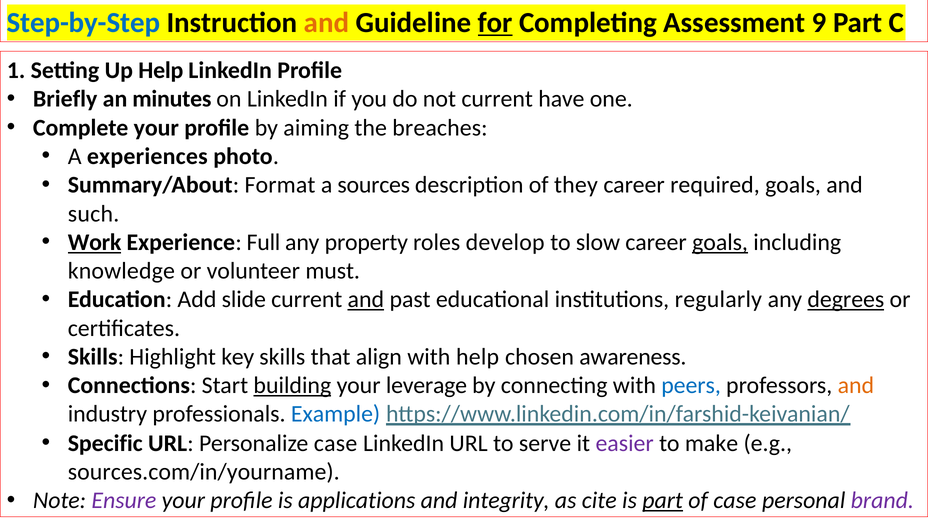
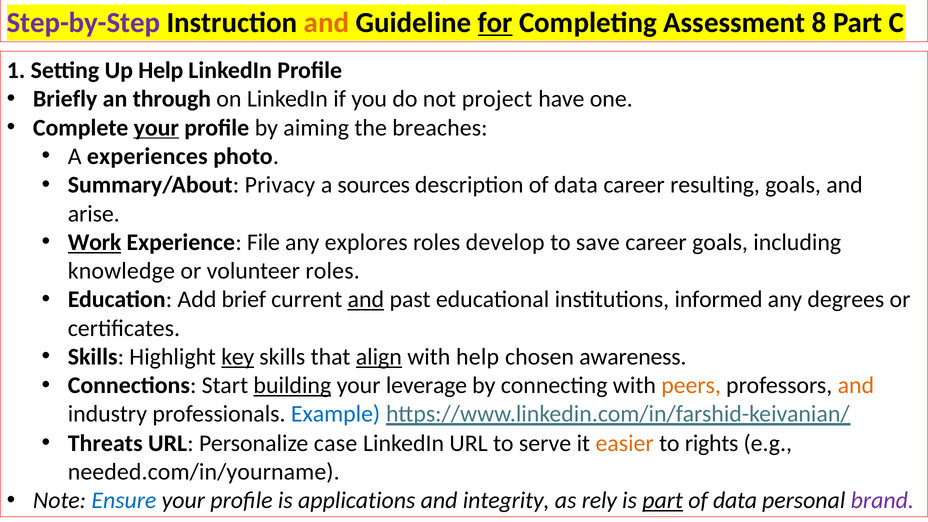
Step-by-Step colour: blue -> purple
9: 9 -> 8
minutes: minutes -> through
not current: current -> project
your at (156, 128) underline: none -> present
Format: Format -> Privacy
description of they: they -> data
required: required -> resulting
such: such -> arise
Full: Full -> File
property: property -> explores
slow: slow -> save
goals at (720, 242) underline: present -> none
volunteer must: must -> roles
slide: slide -> brief
regularly: regularly -> informed
degrees underline: present -> none
key underline: none -> present
align underline: none -> present
peers colour: blue -> orange
Specific: Specific -> Threats
easier colour: purple -> orange
make: make -> rights
sources.com/in/yourname: sources.com/in/yourname -> needed.com/in/yourname
Ensure colour: purple -> blue
cite: cite -> rely
case at (735, 500): case -> data
